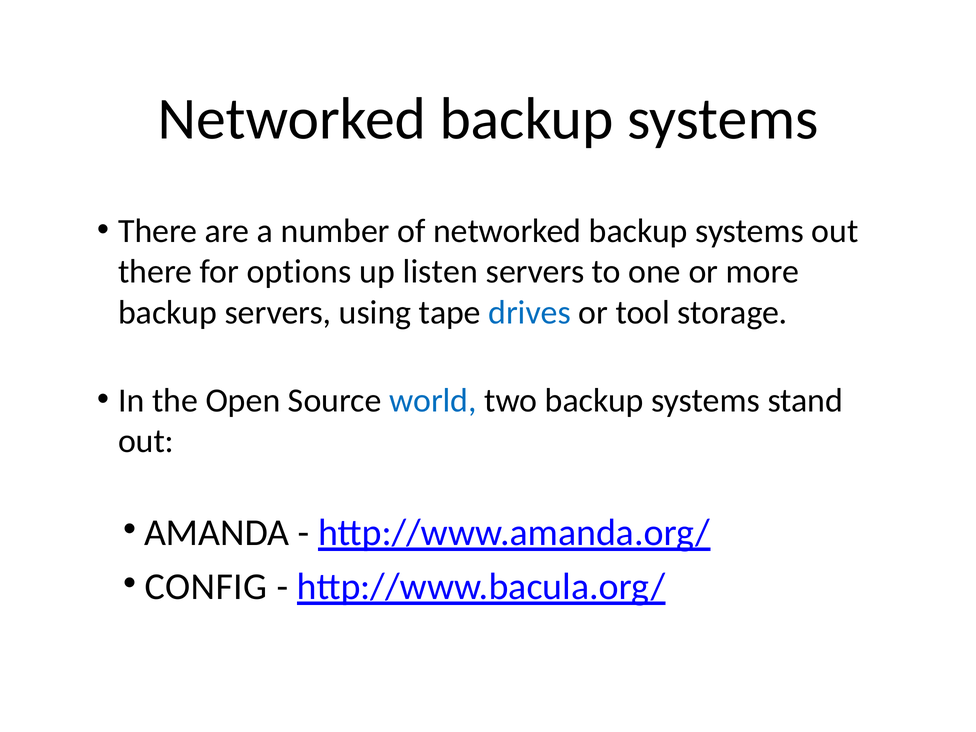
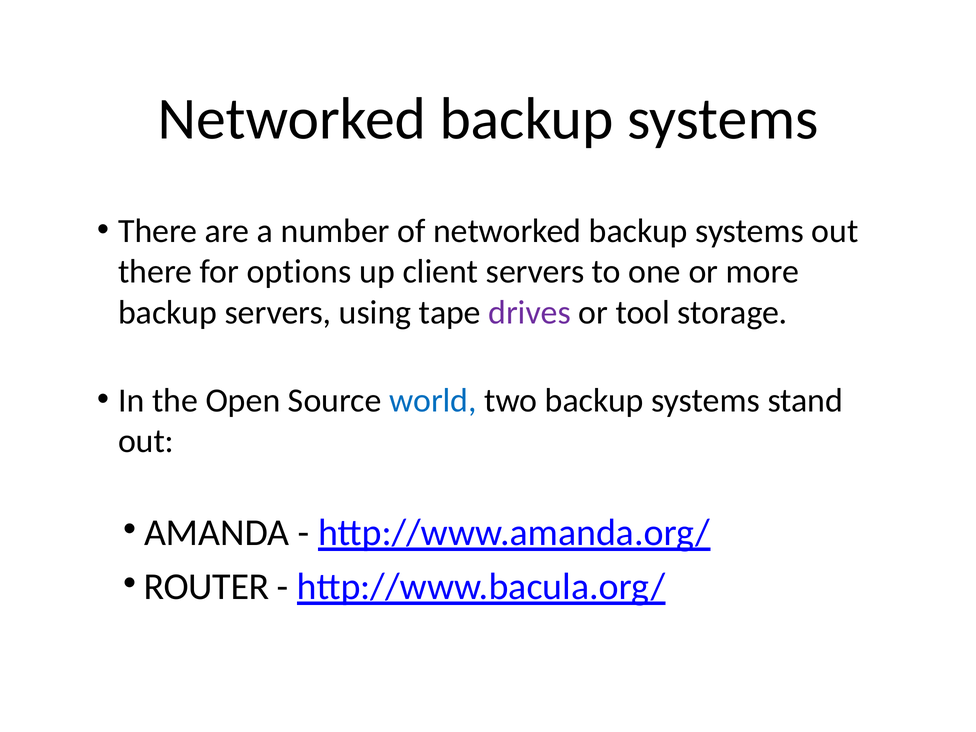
listen: listen -> client
drives colour: blue -> purple
CONFIG: CONFIG -> ROUTER
